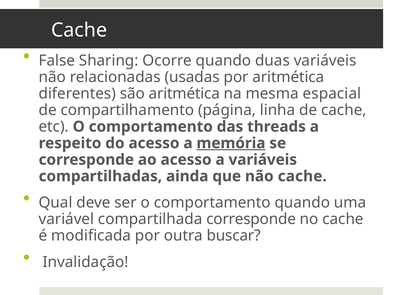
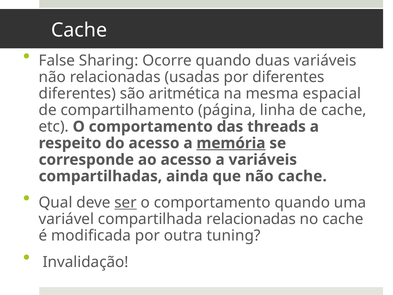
por aritmética: aritmética -> diferentes
ser underline: none -> present
compartilhada corresponde: corresponde -> relacionadas
buscar: buscar -> tuning
